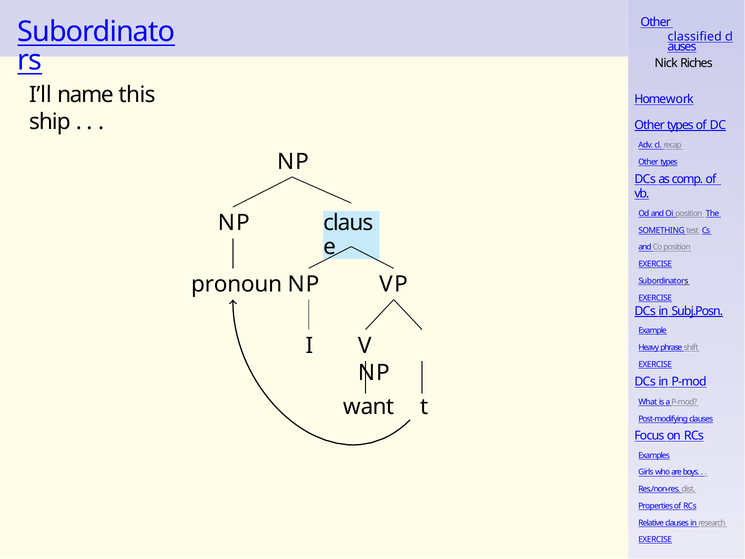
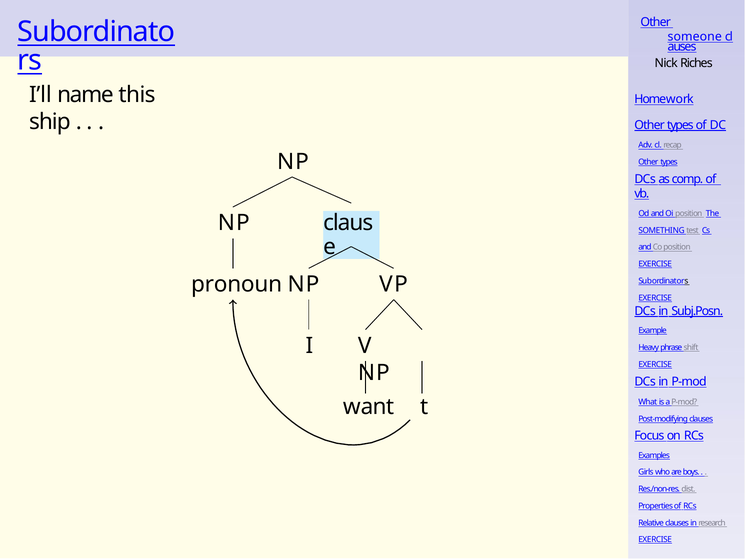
classified: classified -> someone
